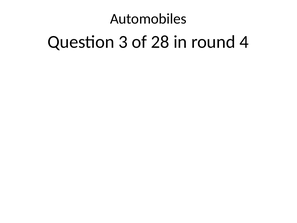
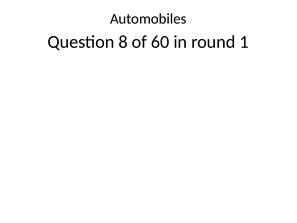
3: 3 -> 8
28: 28 -> 60
4: 4 -> 1
